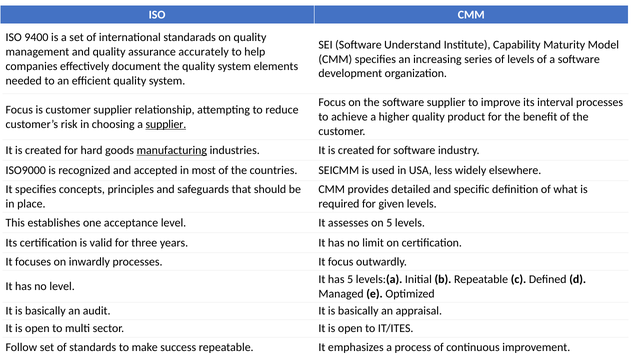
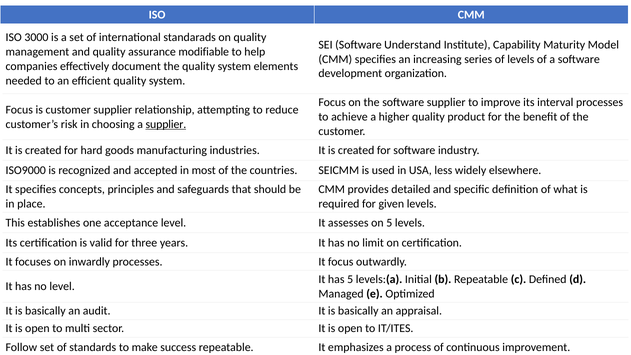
9400: 9400 -> 3000
accurately: accurately -> modifiable
manufacturing underline: present -> none
